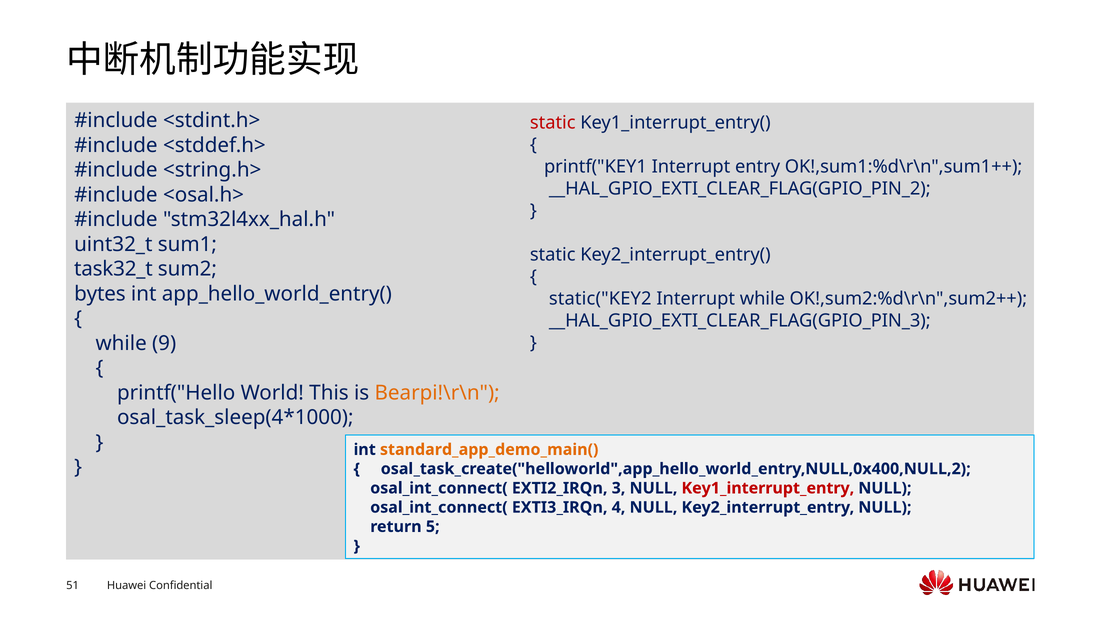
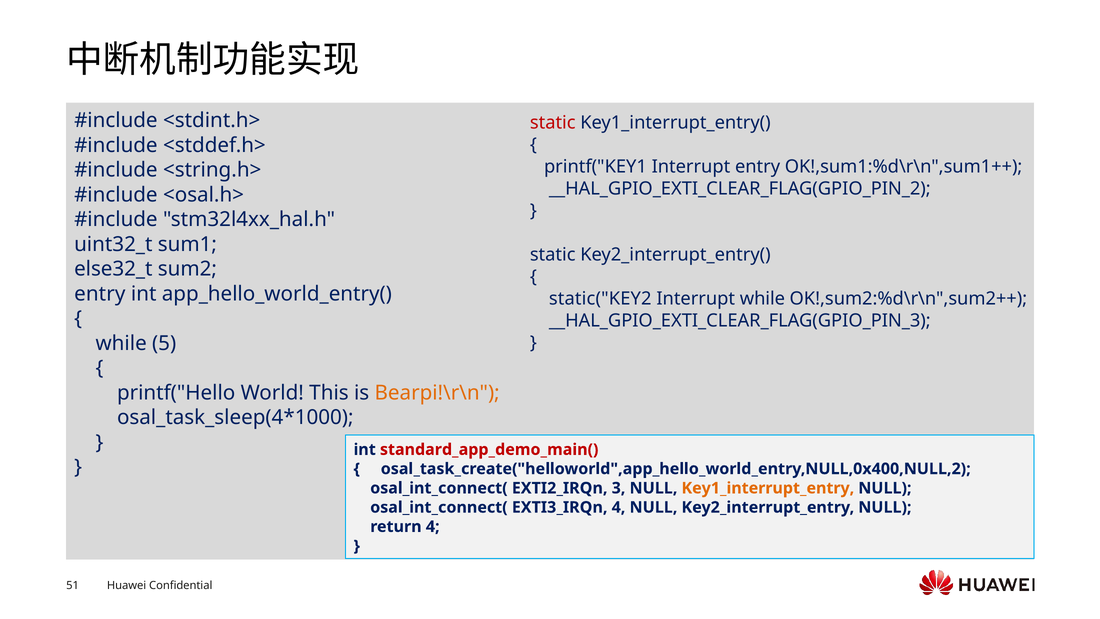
task32_t: task32_t -> else32_t
bytes at (100, 294): bytes -> entry
9: 9 -> 5
standard_app_demo_main( colour: orange -> red
Key1_interrupt_entry colour: red -> orange
return 5: 5 -> 4
